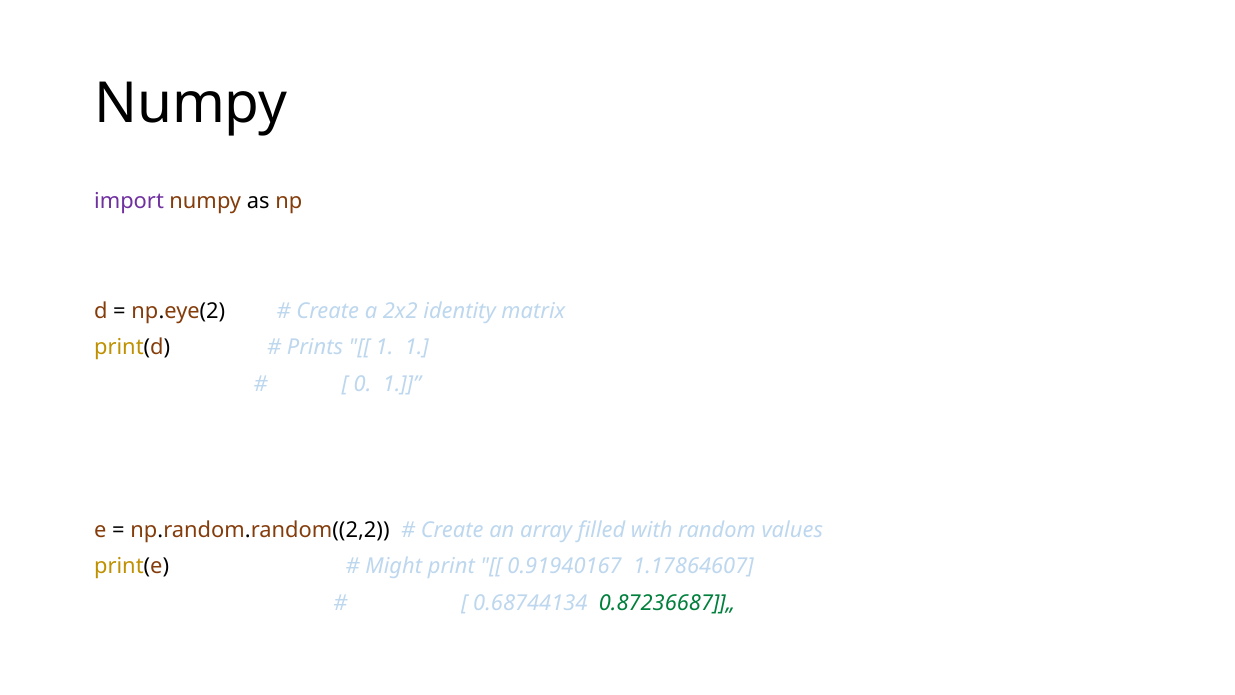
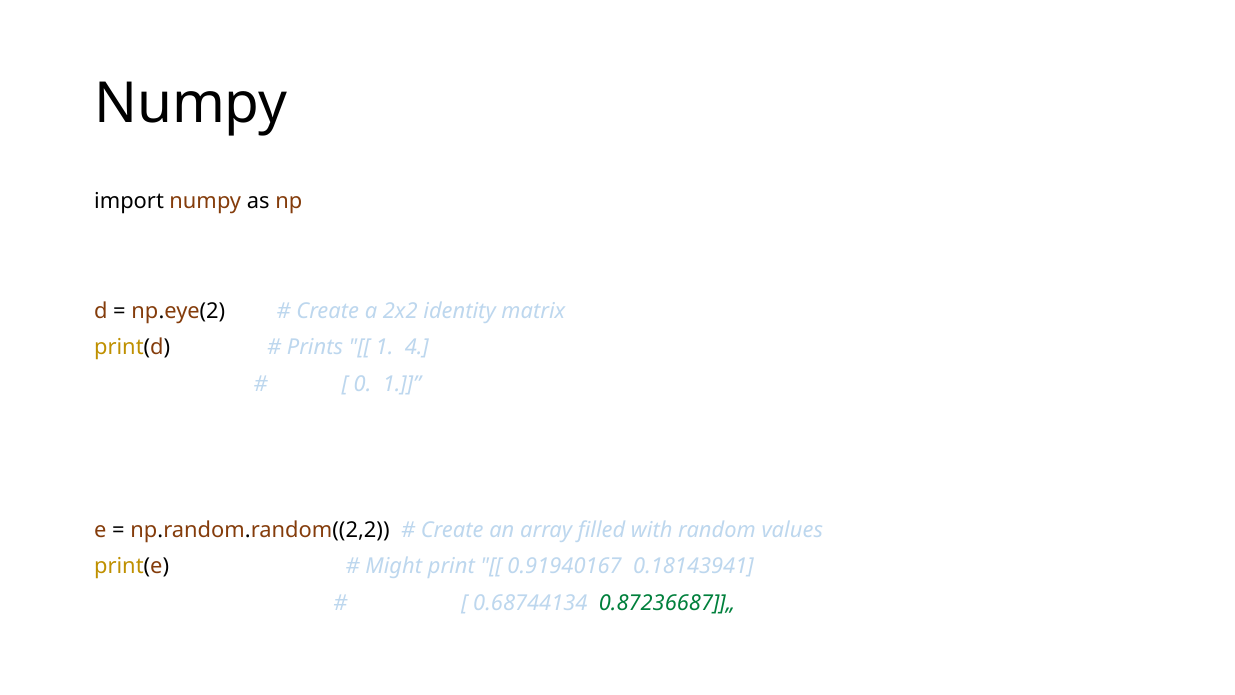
import colour: purple -> black
1 1: 1 -> 4
1.17864607: 1.17864607 -> 0.18143941
